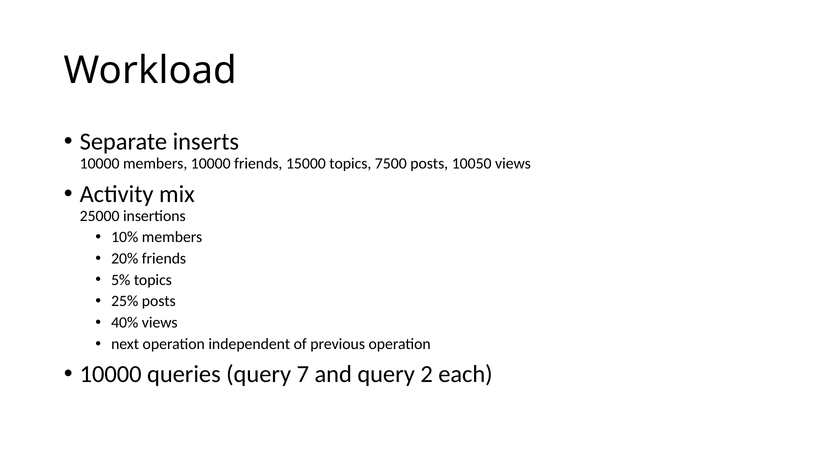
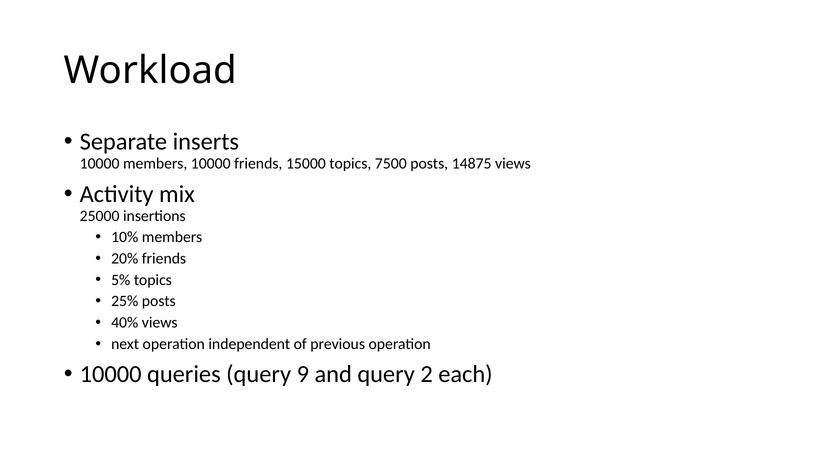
10050: 10050 -> 14875
7: 7 -> 9
